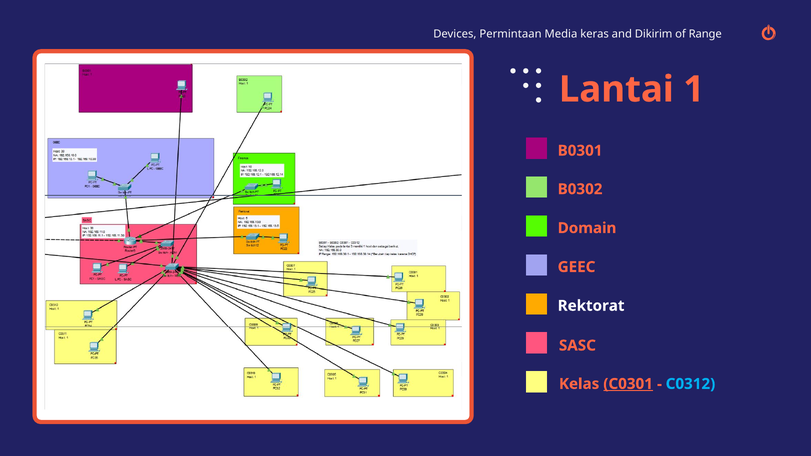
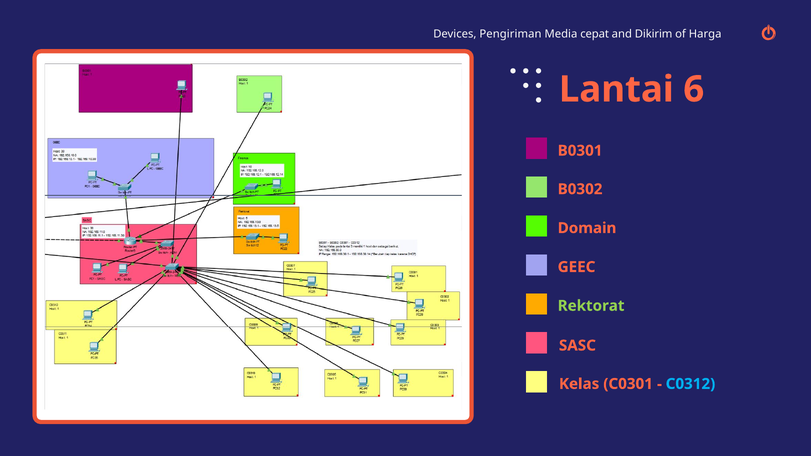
Permintaan: Permintaan -> Pengiriman
keras: keras -> cepat
Range: Range -> Harga
1: 1 -> 6
Rektorat colour: white -> light green
C0301 underline: present -> none
